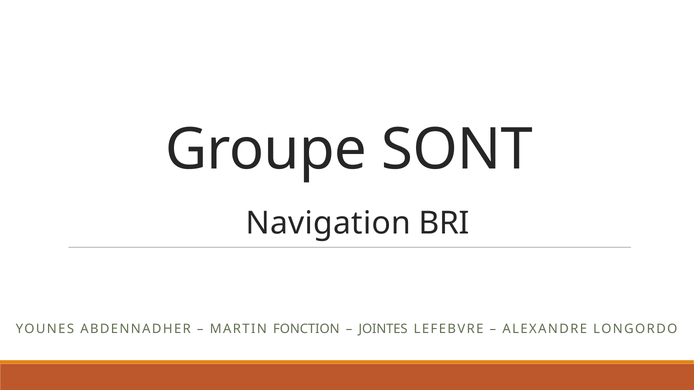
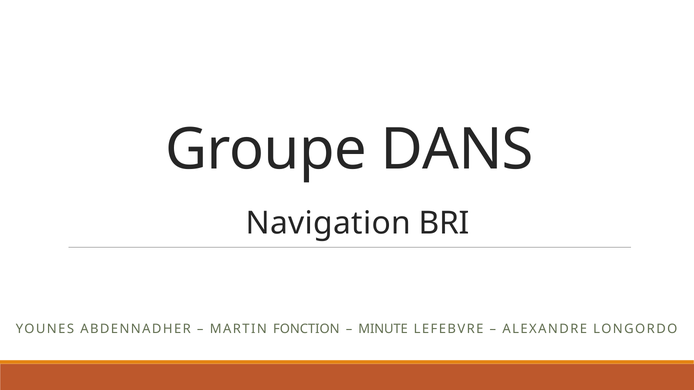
SONT: SONT -> DANS
JOINTES: JOINTES -> MINUTE
